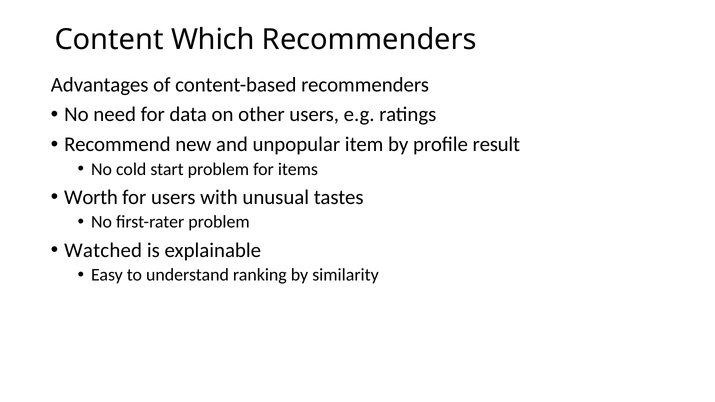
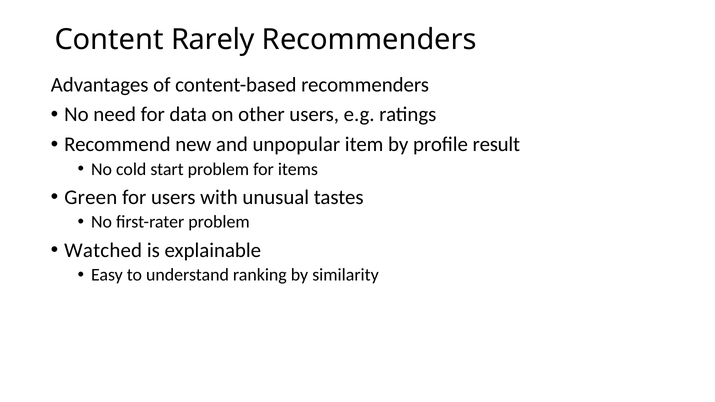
Which: Which -> Rarely
Worth: Worth -> Green
